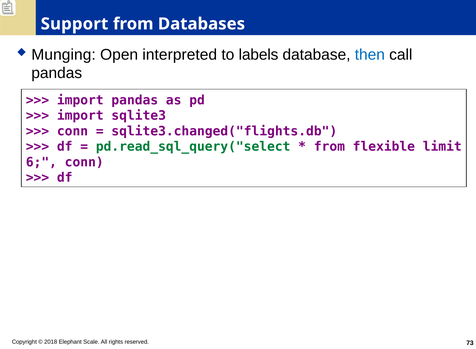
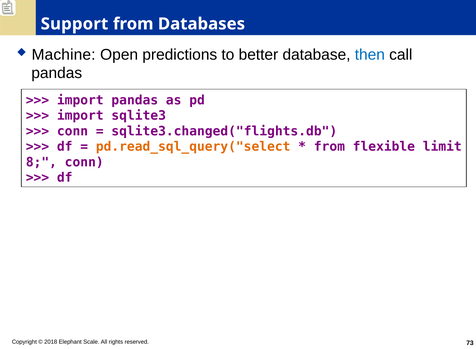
Munging: Munging -> Machine
interpreted: interpreted -> predictions
labels: labels -> better
pd.read_sql_query("select colour: green -> orange
6: 6 -> 8
